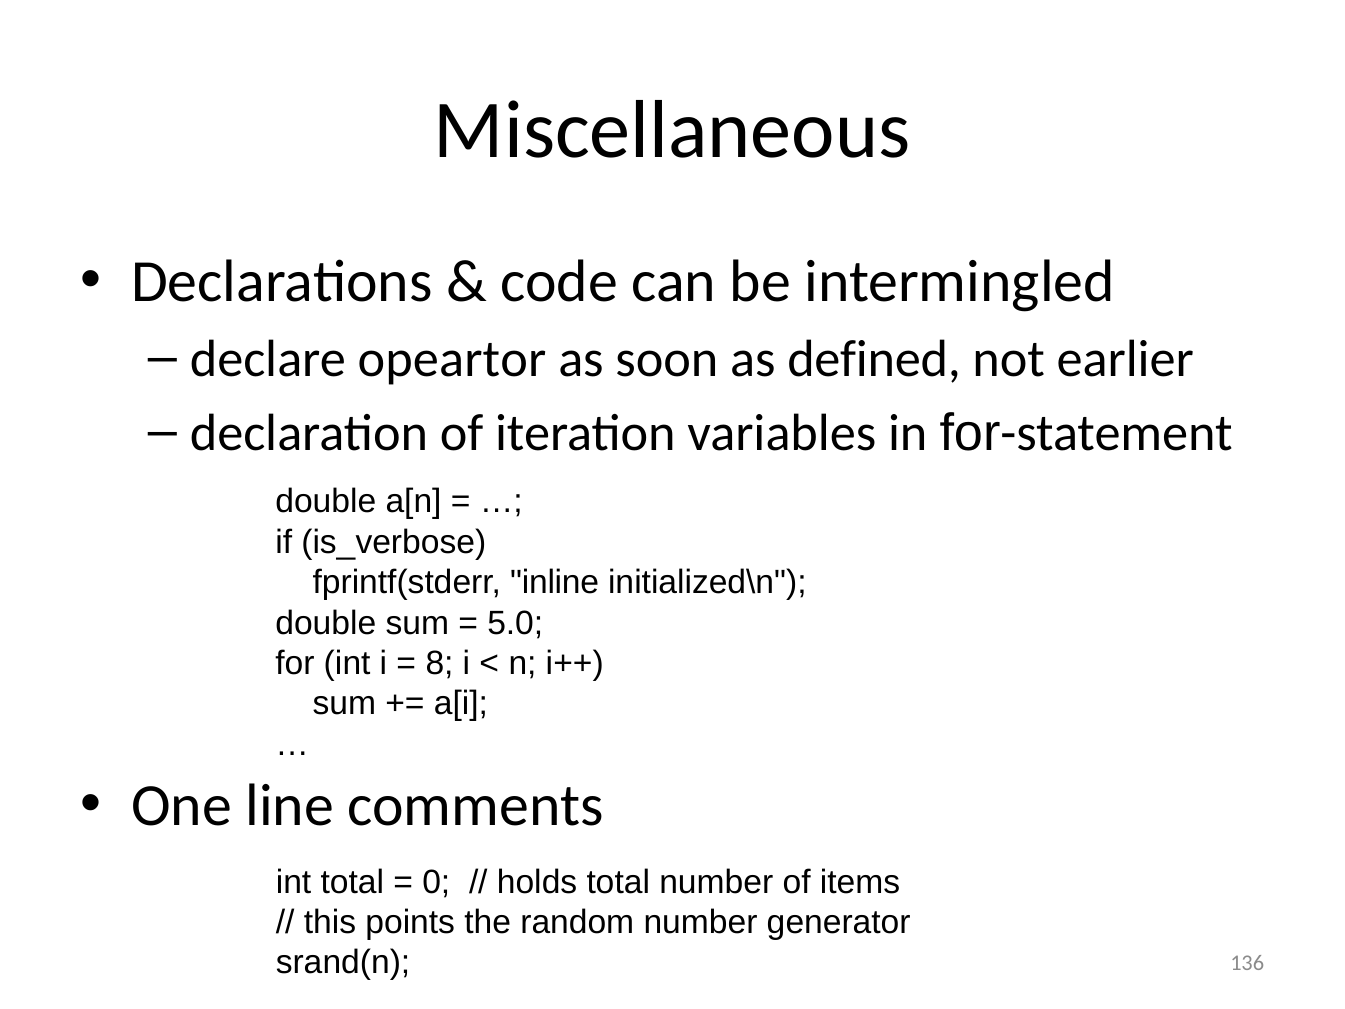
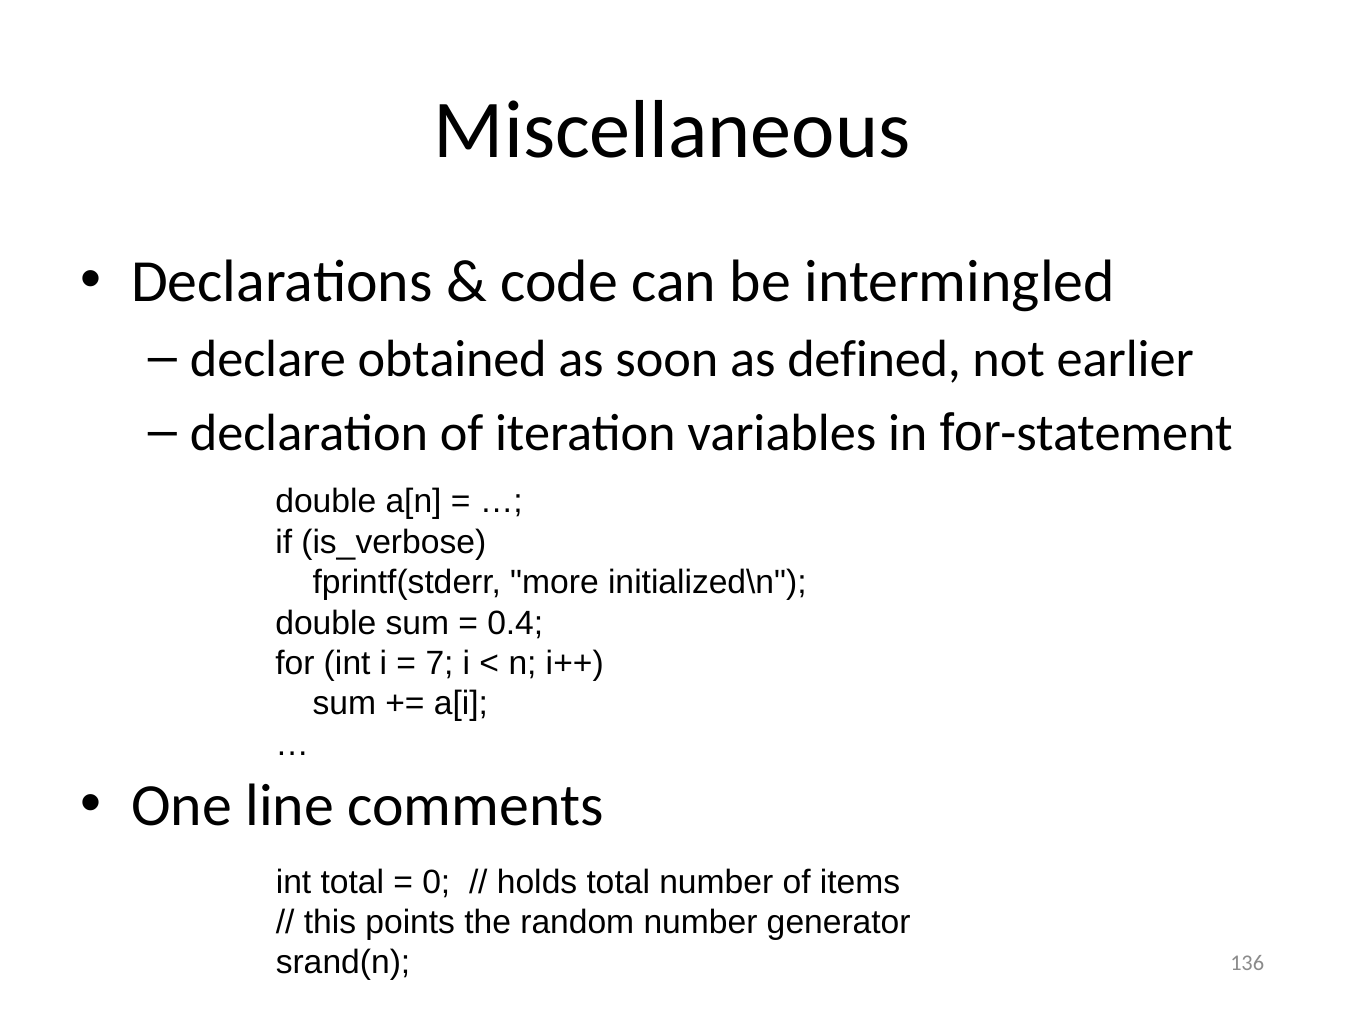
opeartor: opeartor -> obtained
inline: inline -> more
5.0: 5.0 -> 0.4
8: 8 -> 7
